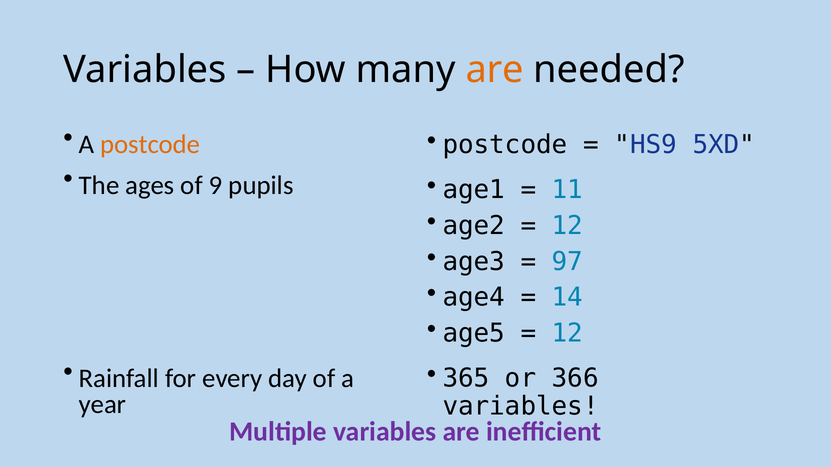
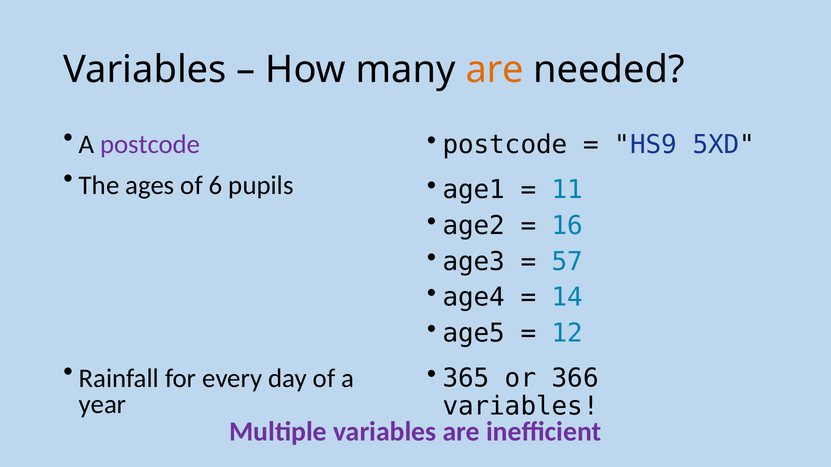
postcode at (150, 144) colour: orange -> purple
9: 9 -> 6
12 at (568, 226): 12 -> 16
97: 97 -> 57
